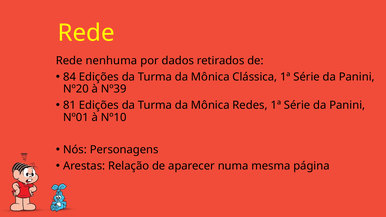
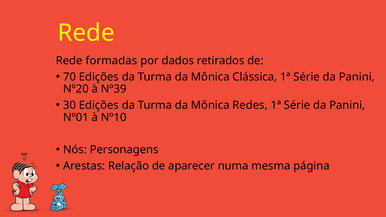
nenhuma: nenhuma -> formadas
84: 84 -> 70
81: 81 -> 30
